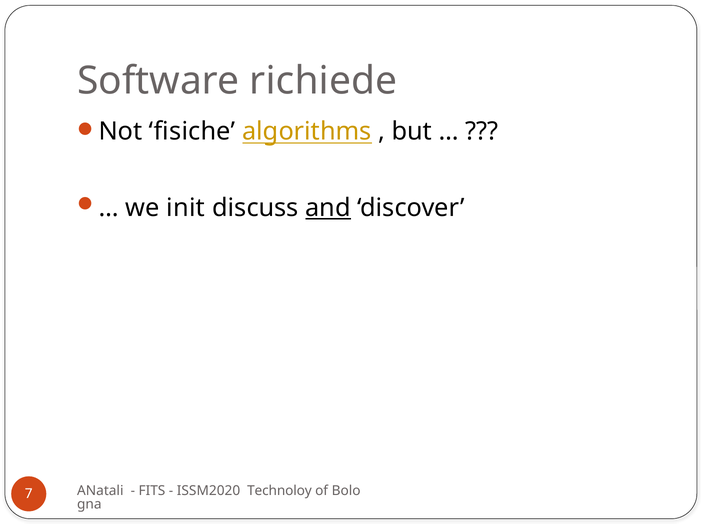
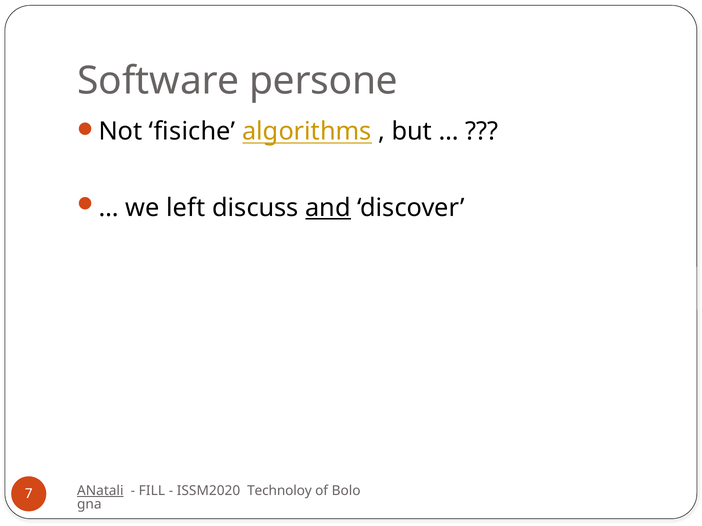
richiede: richiede -> persone
init: init -> left
ANatali underline: none -> present
FITS: FITS -> FILL
